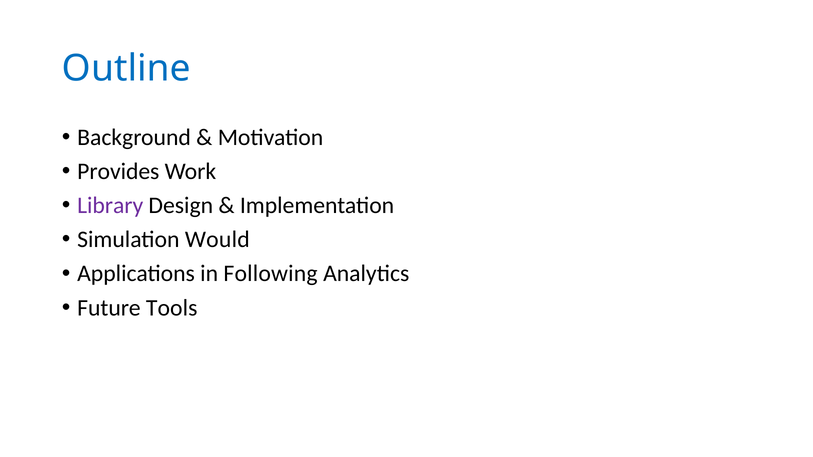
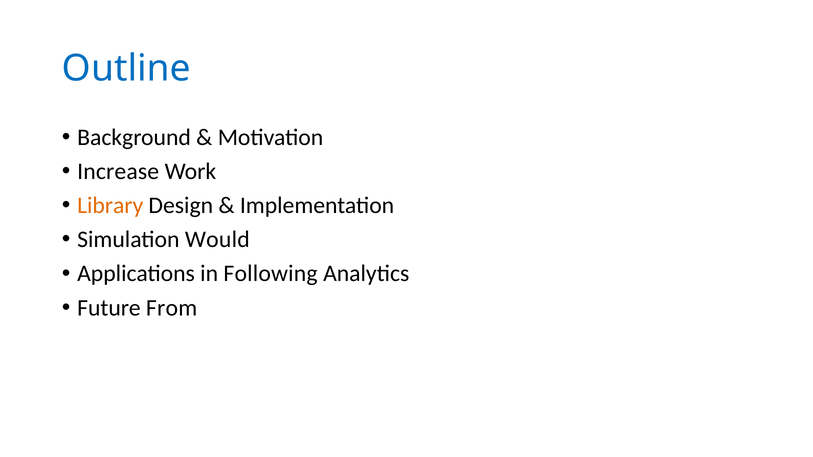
Provides: Provides -> Increase
Library colour: purple -> orange
Tools: Tools -> From
